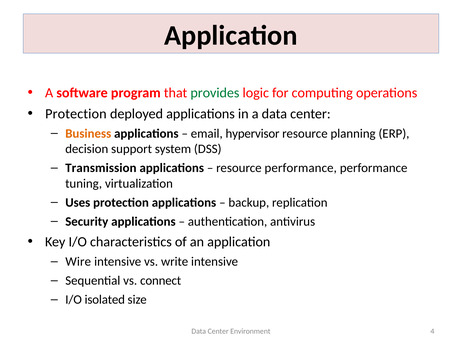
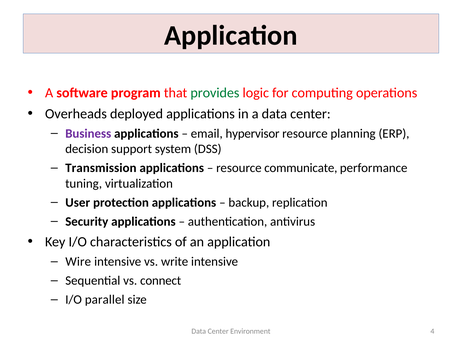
Protection at (76, 114): Protection -> Overheads
Business colour: orange -> purple
resource performance: performance -> communicate
Uses: Uses -> User
isolated: isolated -> parallel
